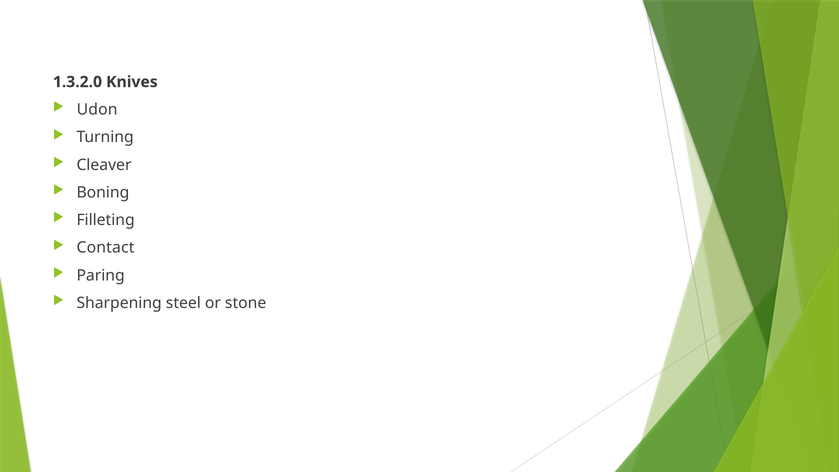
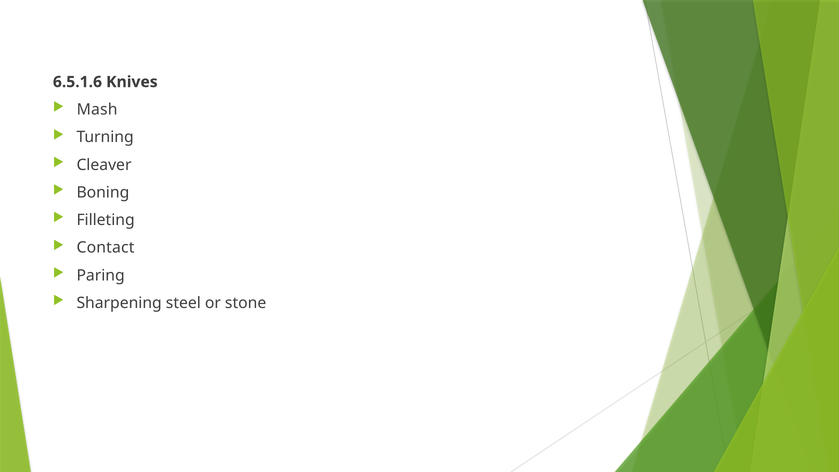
1.3.2.0: 1.3.2.0 -> 6.5.1.6
Udon: Udon -> Mash
